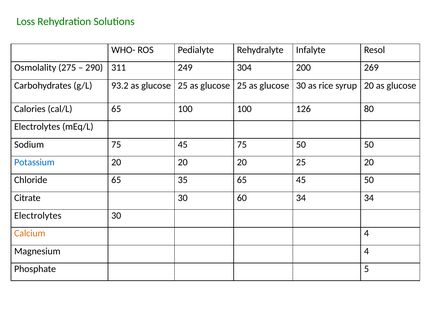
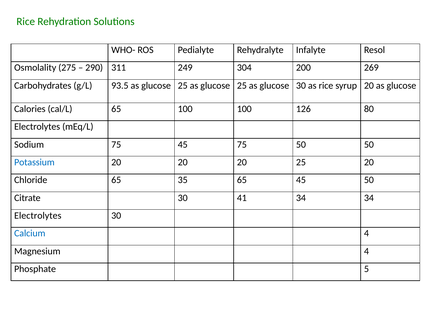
Loss at (26, 21): Loss -> Rice
93.2: 93.2 -> 93.5
60: 60 -> 41
Calcium colour: orange -> blue
